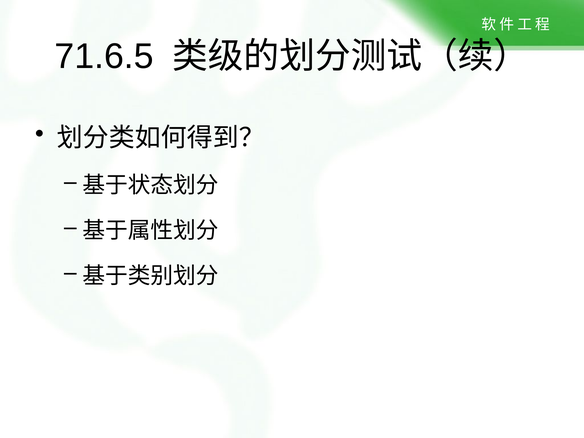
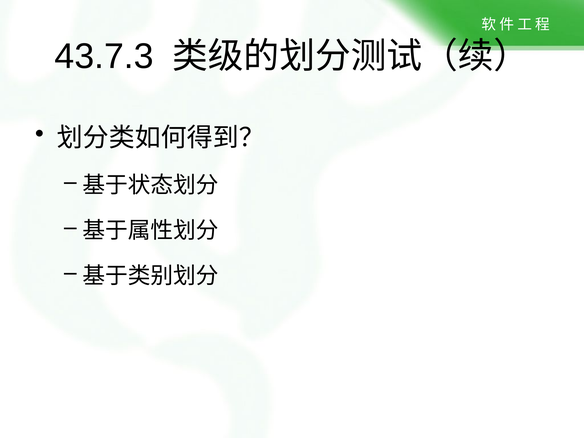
71.6.5: 71.6.5 -> 43.7.3
